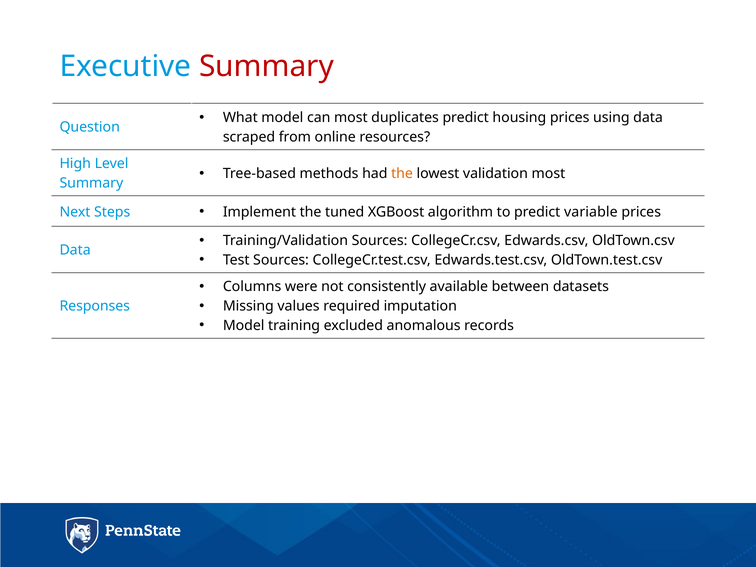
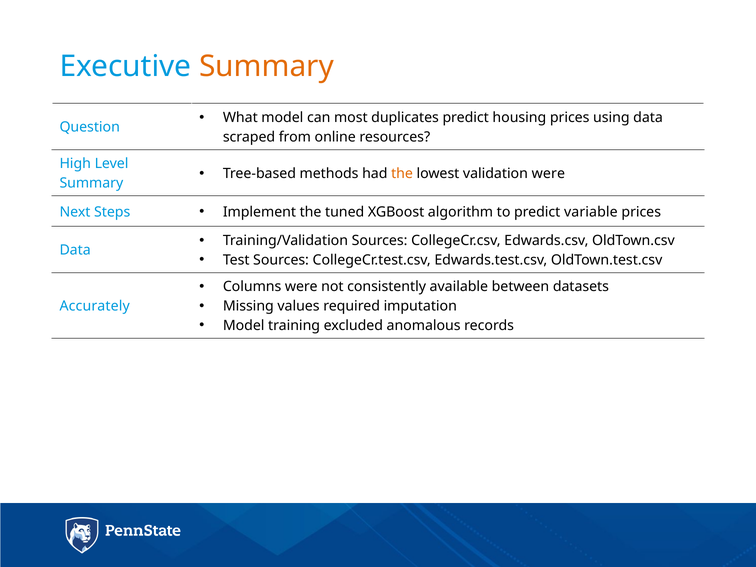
Summary at (267, 67) colour: red -> orange
validation most: most -> were
Responses: Responses -> Accurately
